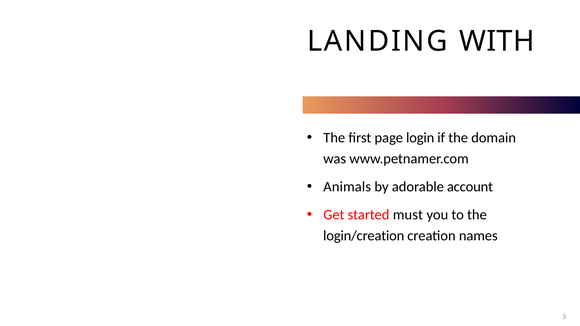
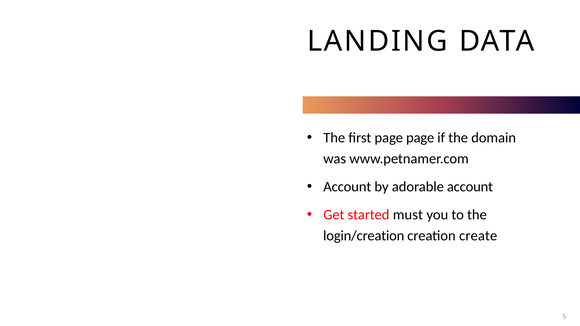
WITH: WITH -> DATA
page login: login -> page
Animals at (347, 187): Animals -> Account
names: names -> create
